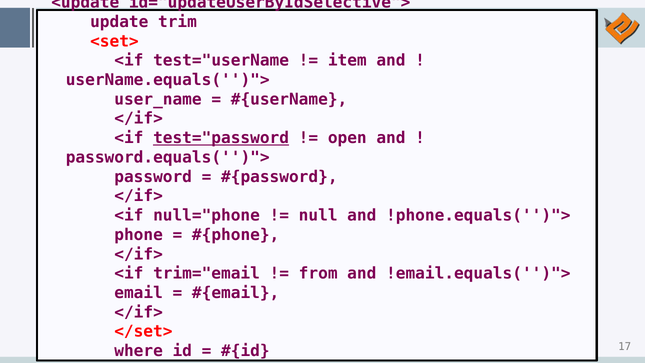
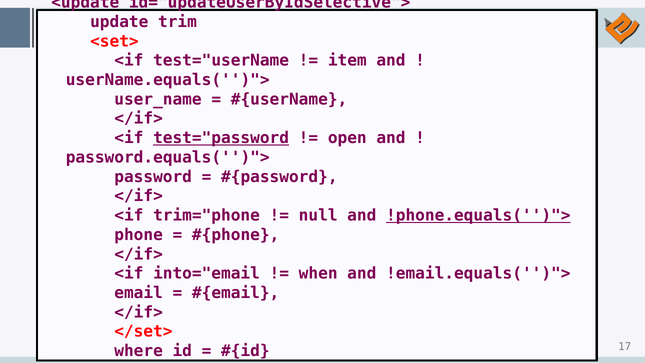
null="phone: null="phone -> trim="phone
!phone.equals('')"> underline: none -> present
trim="email: trim="email -> into="email
from: from -> when
